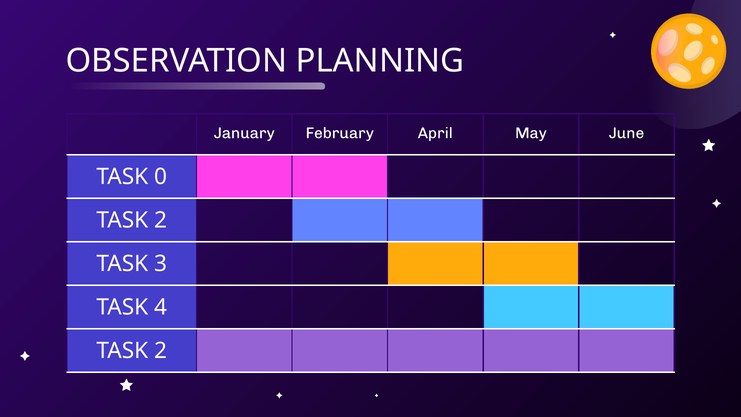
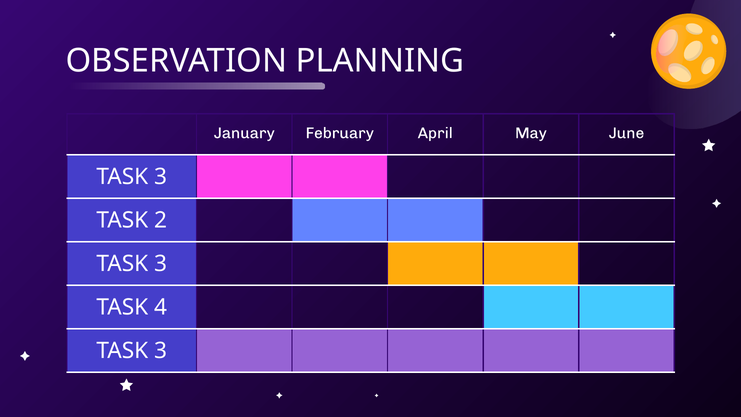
0 at (161, 177): 0 -> 3
2 at (161, 351): 2 -> 3
